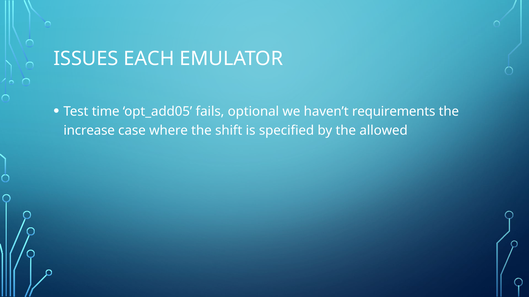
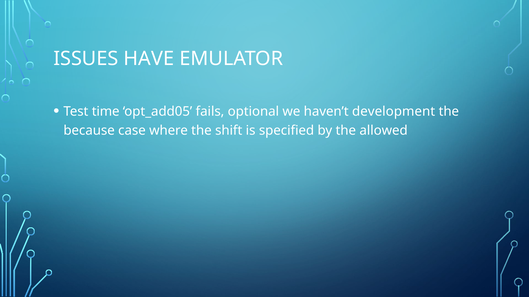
EACH: EACH -> HAVE
requirements: requirements -> development
increase: increase -> because
